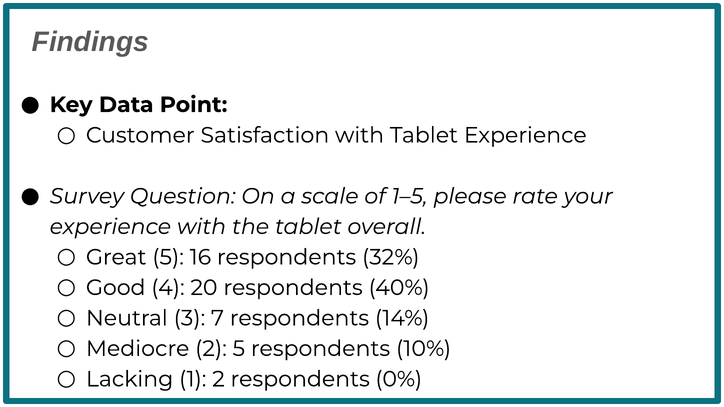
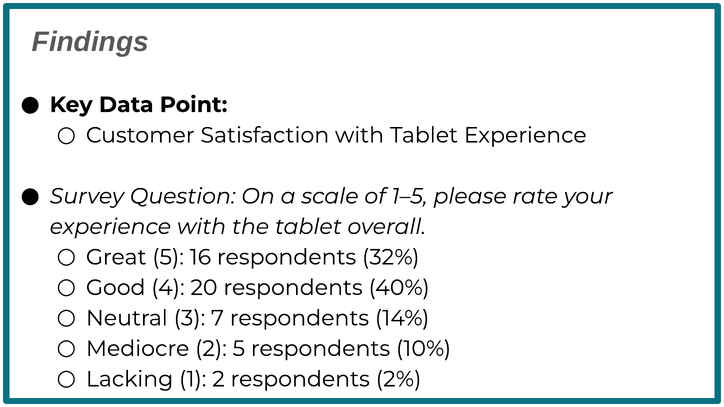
0%: 0% -> 2%
